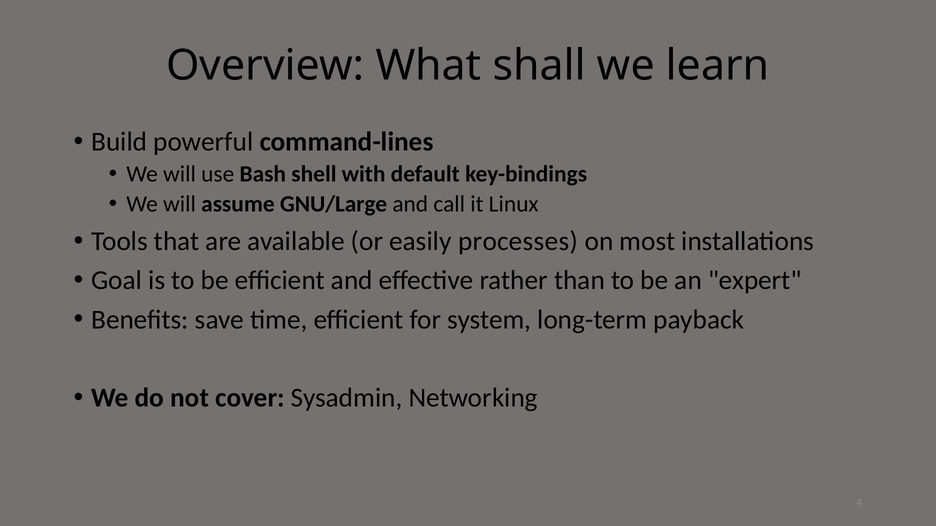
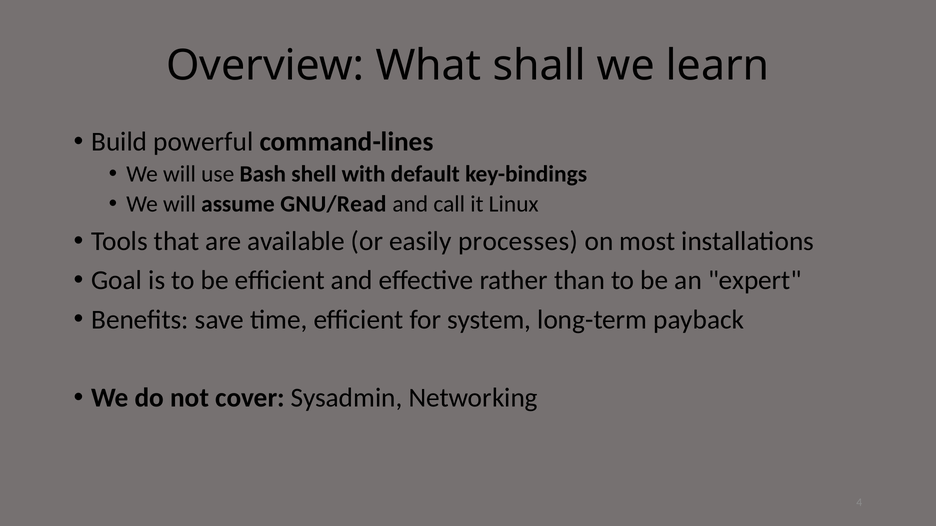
GNU/Large: GNU/Large -> GNU/Read
